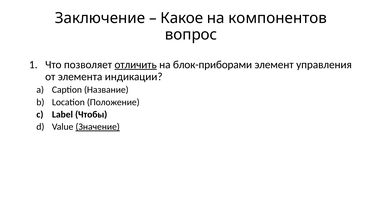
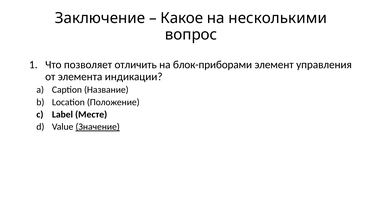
компонентов: компонентов -> несколькими
отличить underline: present -> none
Чтобы: Чтобы -> Месте
